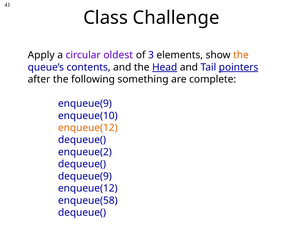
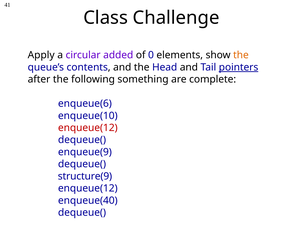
oldest: oldest -> added
3: 3 -> 0
Head underline: present -> none
enqueue(9: enqueue(9 -> enqueue(6
enqueue(12 at (88, 128) colour: orange -> red
enqueue(2: enqueue(2 -> enqueue(9
dequeue(9: dequeue(9 -> structure(9
enqueue(58: enqueue(58 -> enqueue(40
